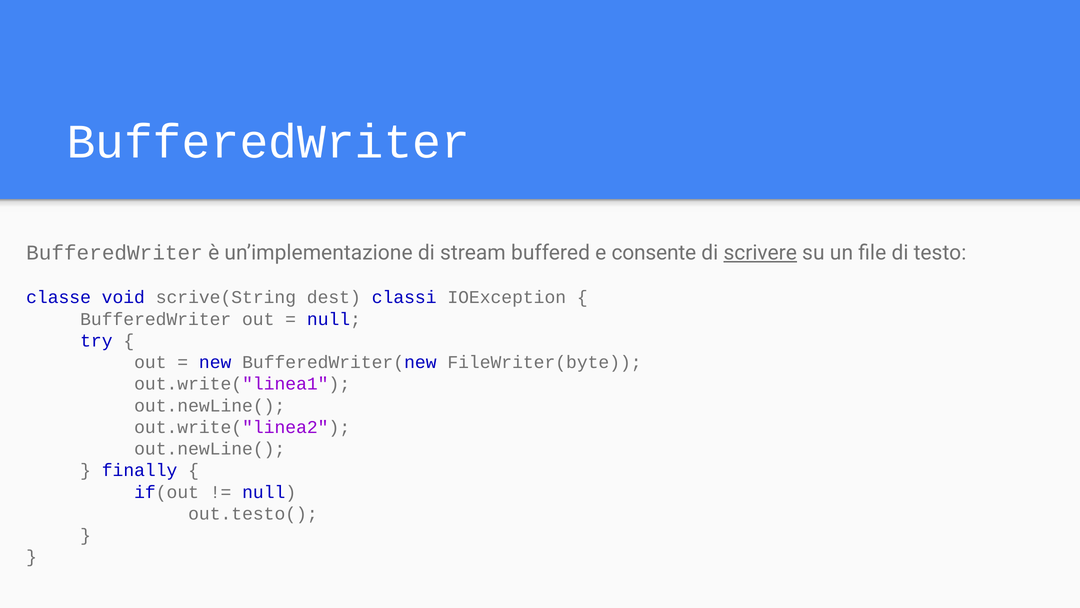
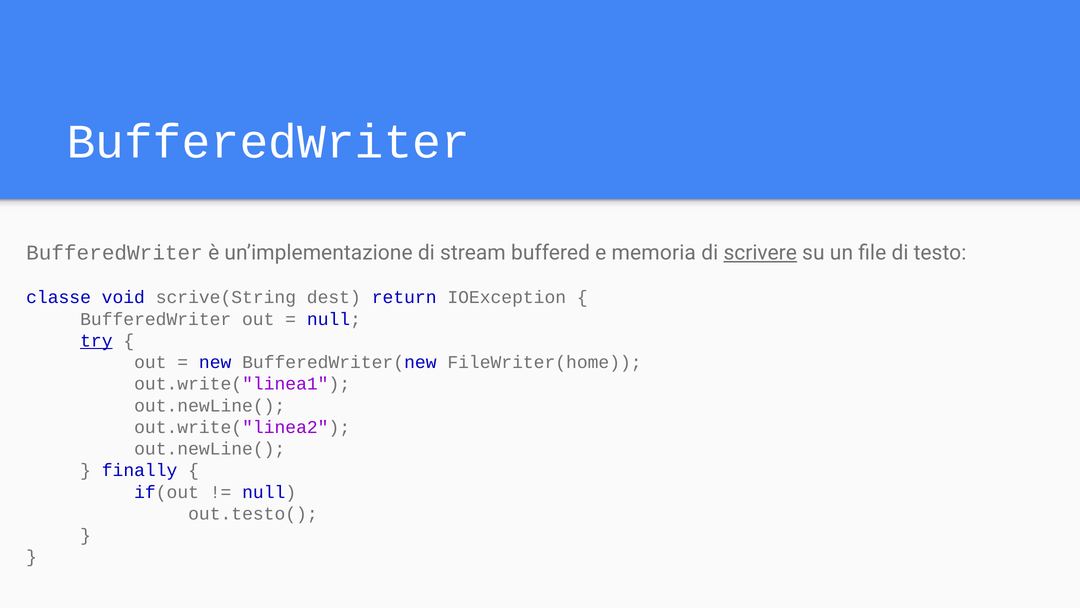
consente: consente -> memoria
classi: classi -> return
try underline: none -> present
FileWriter(byte: FileWriter(byte -> FileWriter(home
